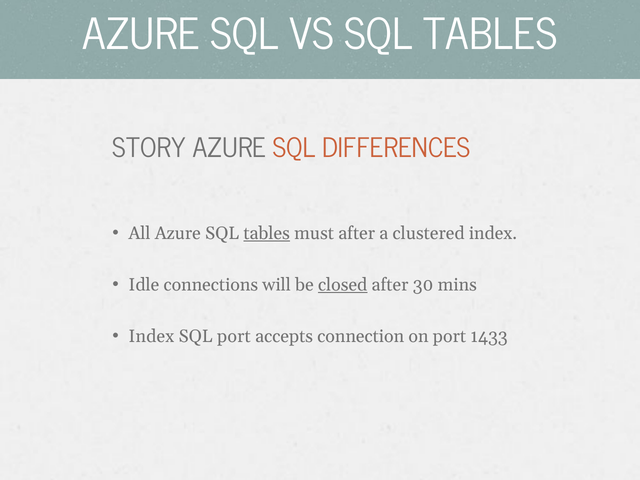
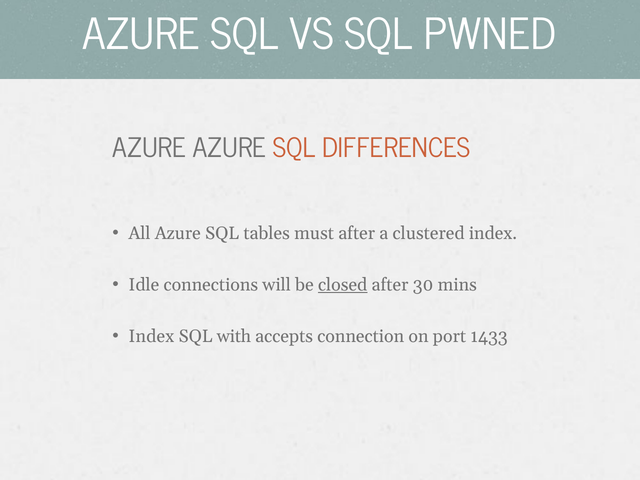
VS SQL TABLES: TABLES -> PWNED
STORY at (149, 148): STORY -> AZURE
tables at (267, 233) underline: present -> none
SQL port: port -> with
